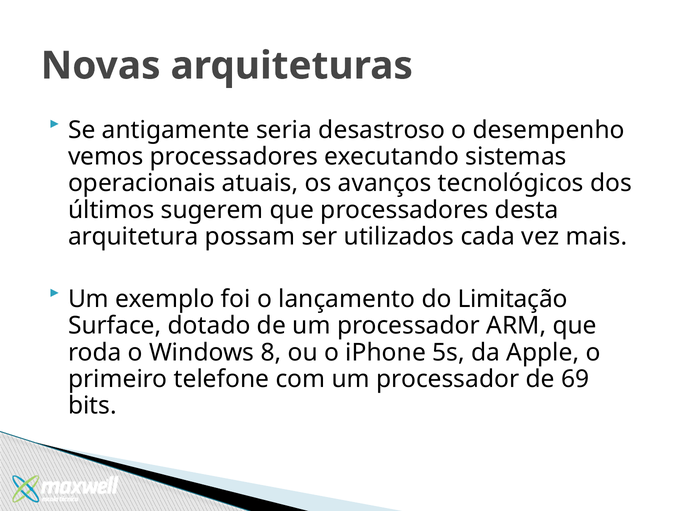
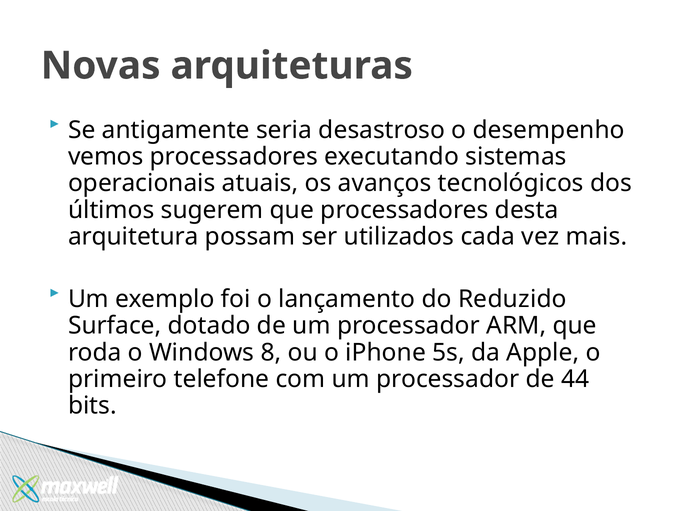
Limitação: Limitação -> Reduzido
69: 69 -> 44
